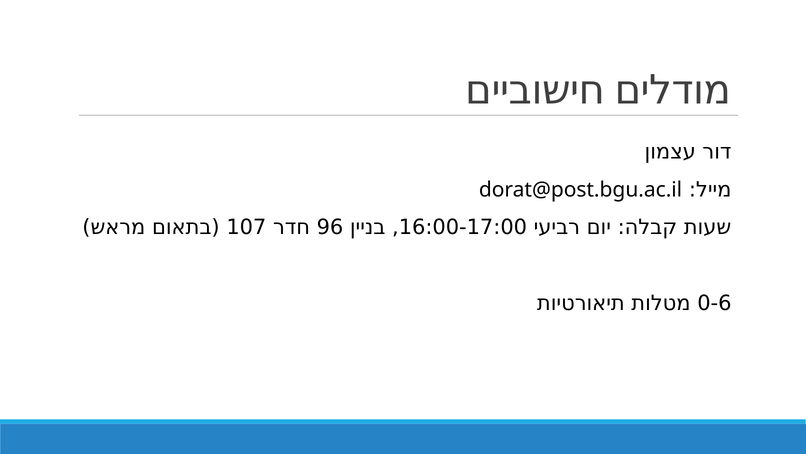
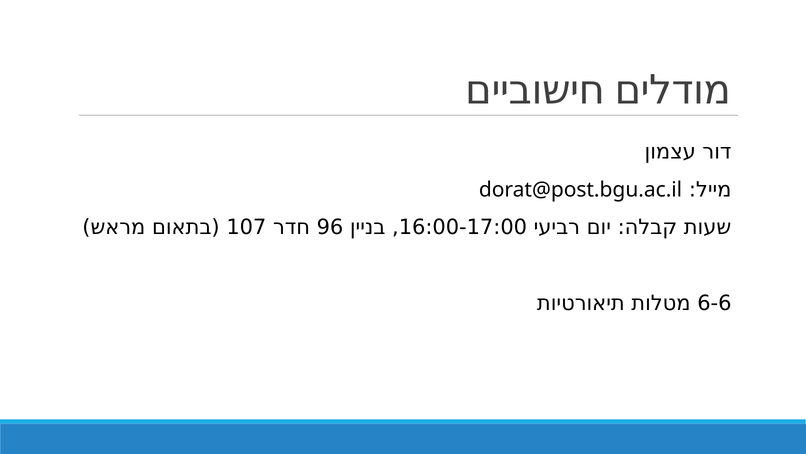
0-6: 0-6 -> 6-6
